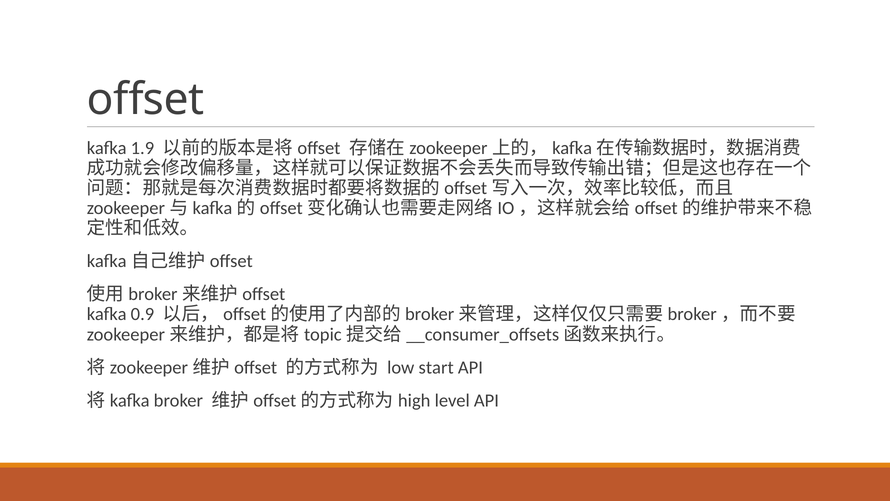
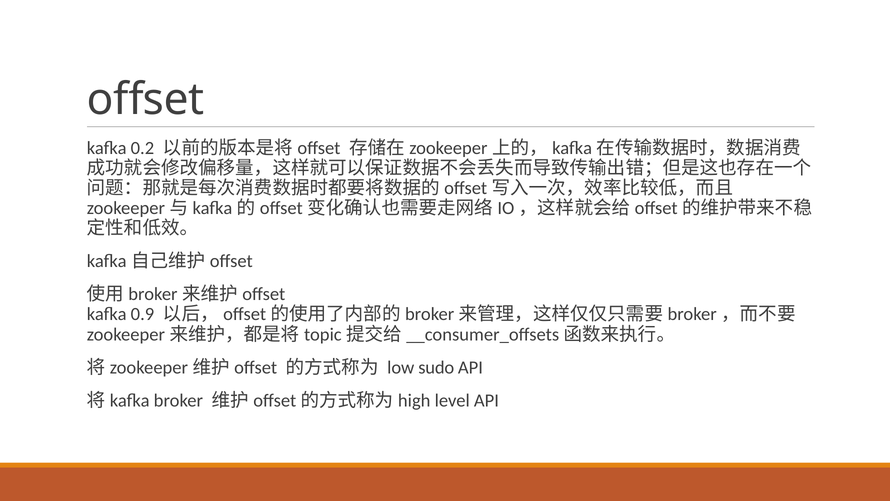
1.9: 1.9 -> 0.2
start: start -> sudo
